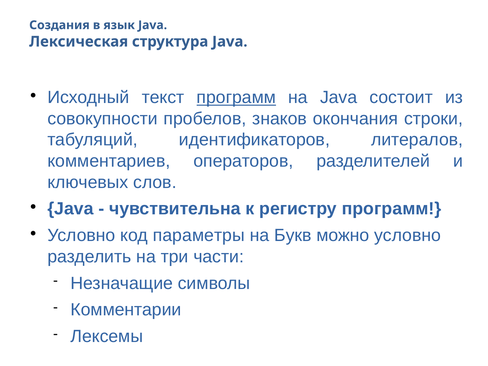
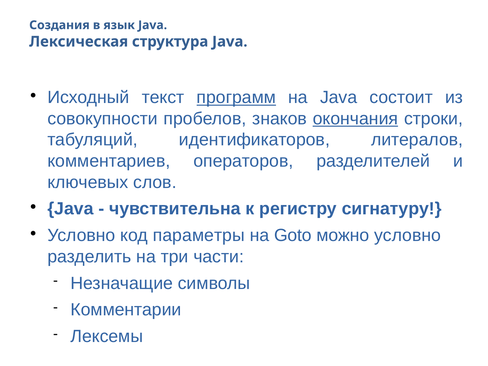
окончания underline: none -> present
регистру программ: программ -> сигнатуру
Букв: Букв -> Goto
